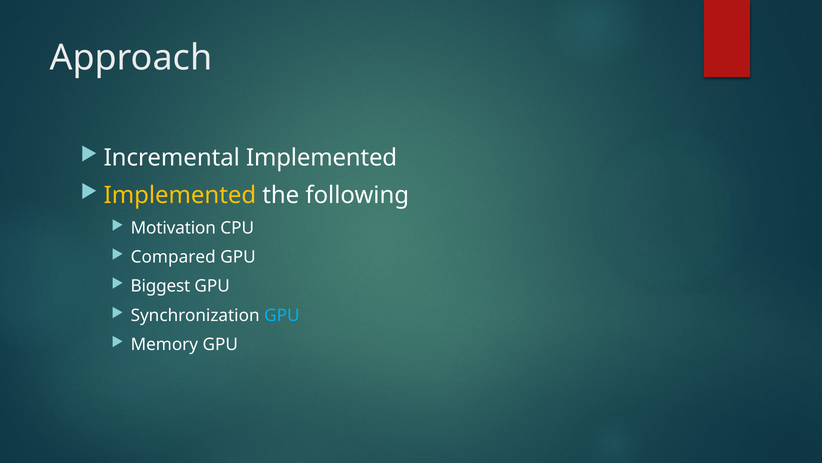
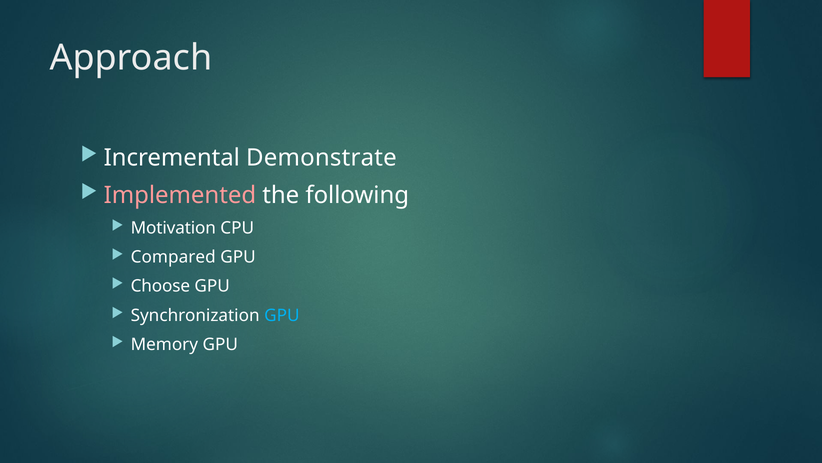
Incremental Implemented: Implemented -> Demonstrate
Implemented at (180, 195) colour: yellow -> pink
Biggest: Biggest -> Choose
